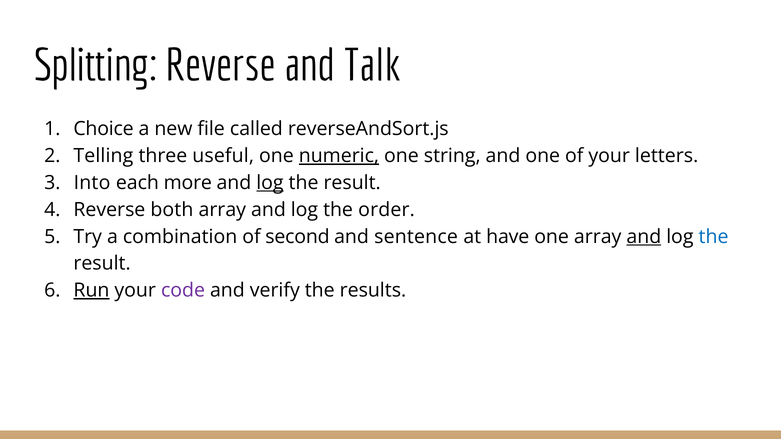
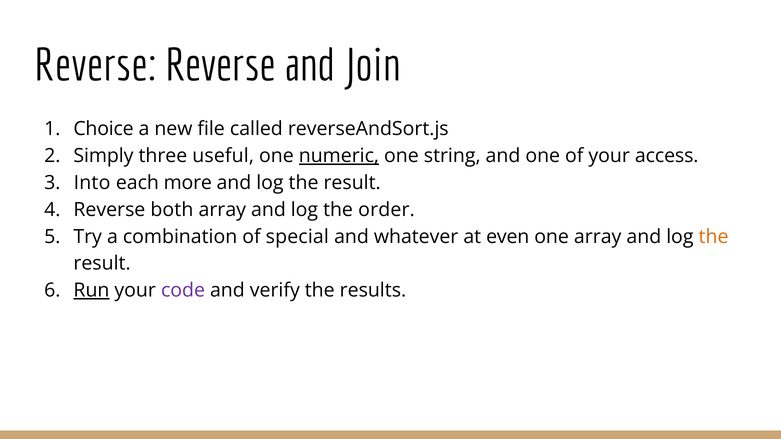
Splitting at (96, 66): Splitting -> Reverse
Talk: Talk -> Join
Telling: Telling -> Simply
letters: letters -> access
log at (270, 183) underline: present -> none
second: second -> special
sentence: sentence -> whatever
have: have -> even
and at (644, 237) underline: present -> none
the at (714, 237) colour: blue -> orange
